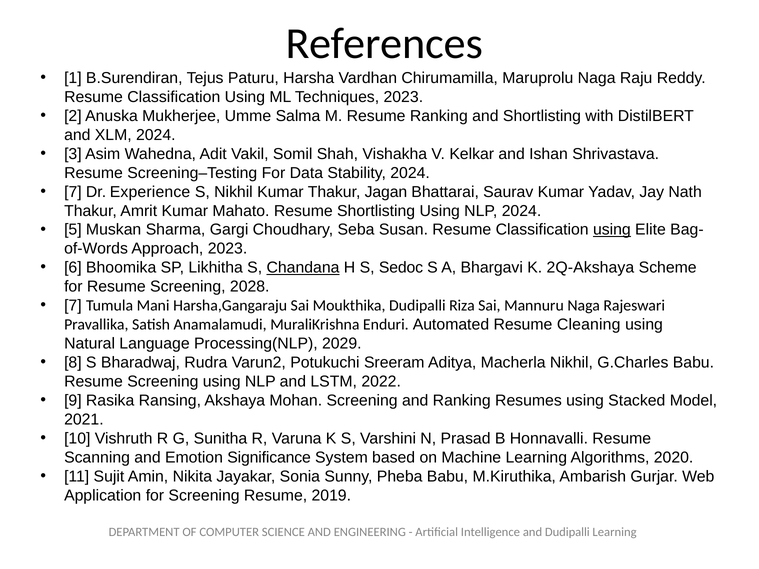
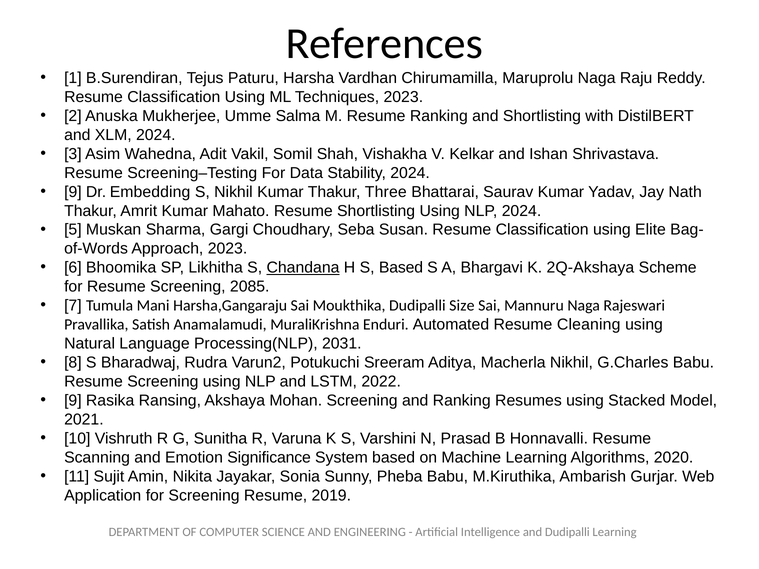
7 at (73, 192): 7 -> 9
Experience: Experience -> Embedding
Jagan: Jagan -> Three
using at (612, 230) underline: present -> none
S Sedoc: Sedoc -> Based
2028: 2028 -> 2085
Riza: Riza -> Size
2029: 2029 -> 2031
